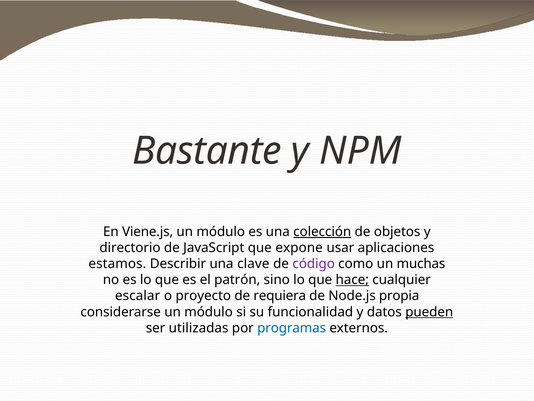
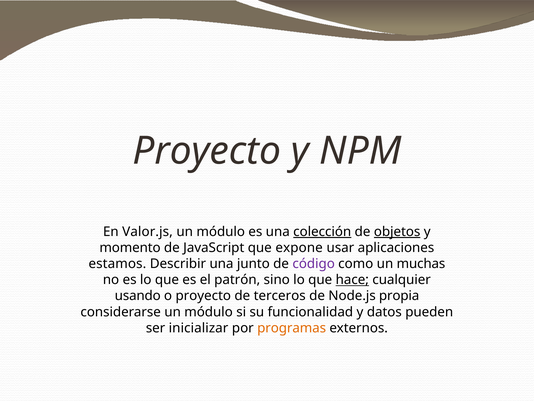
Bastante at (207, 151): Bastante -> Proyecto
Viene.js: Viene.js -> Valor.js
objetos underline: none -> present
directorio: directorio -> momento
clave: clave -> junto
escalar: escalar -> usando
requiera: requiera -> terceros
pueden underline: present -> none
utilizadas: utilizadas -> inicializar
programas colour: blue -> orange
